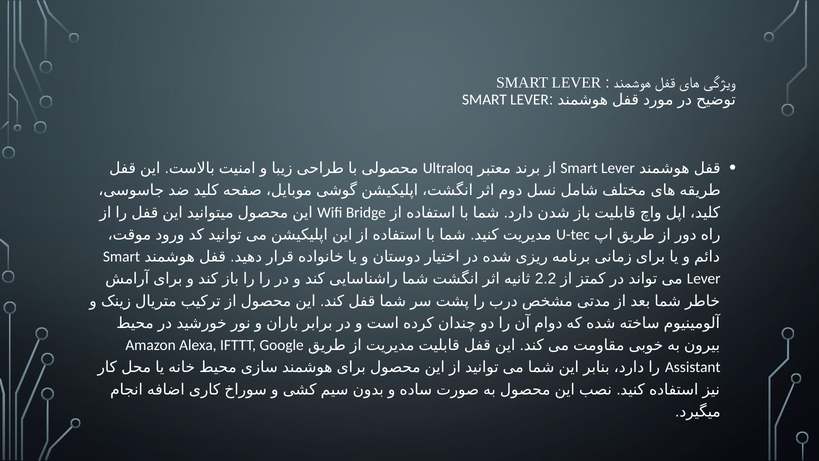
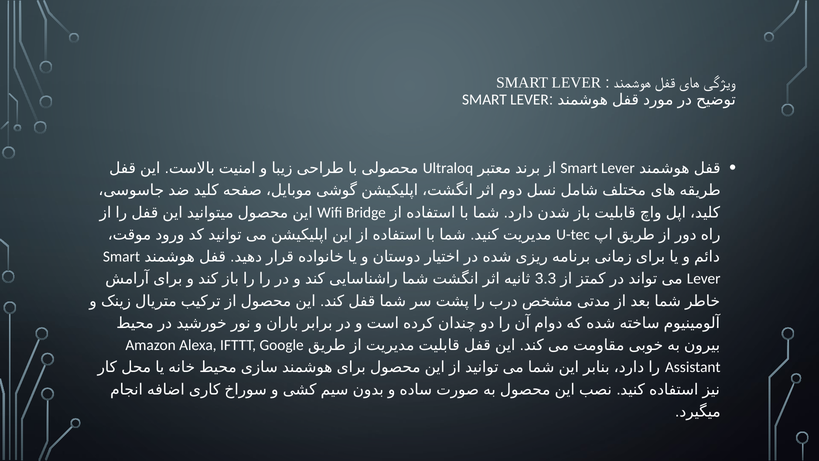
2.2: 2.2 -> 3.3
